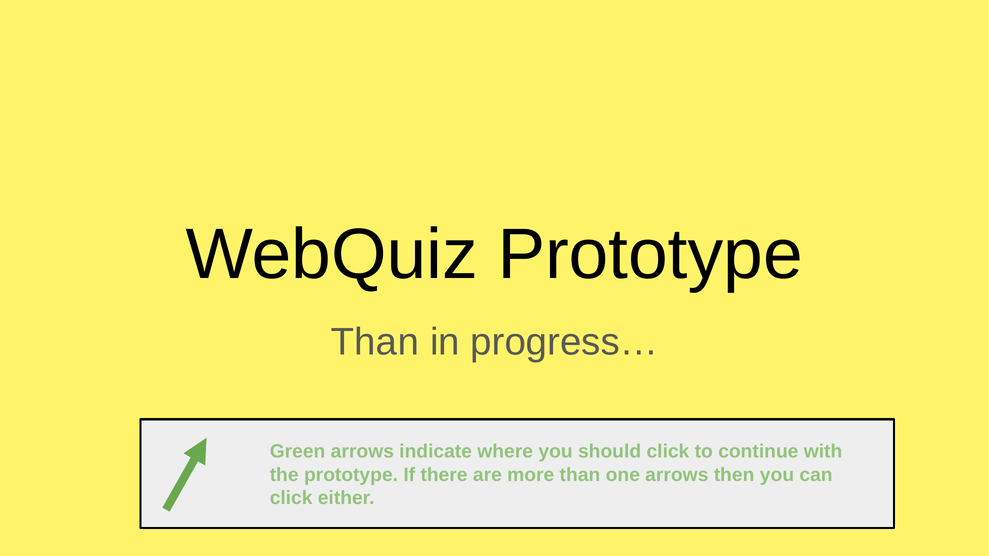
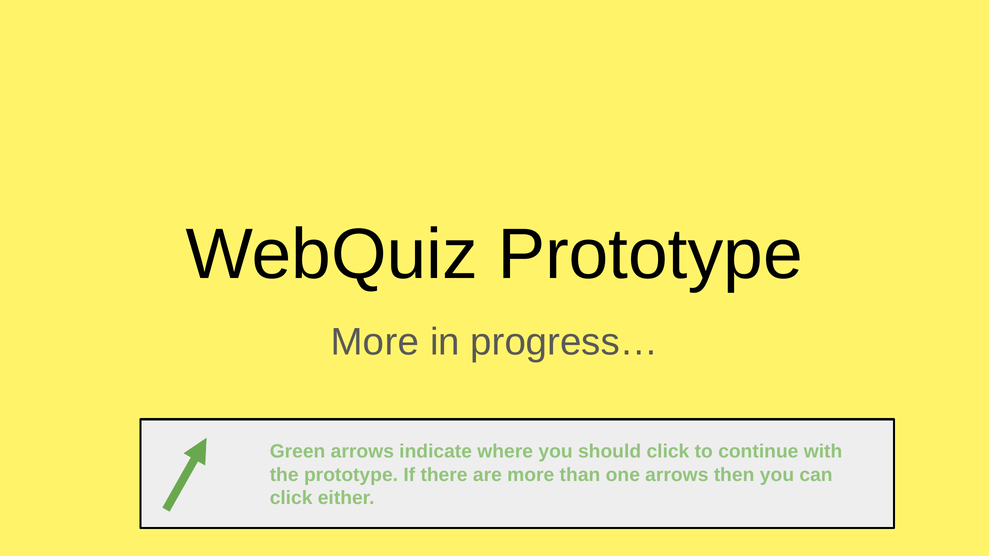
Than at (375, 342): Than -> More
